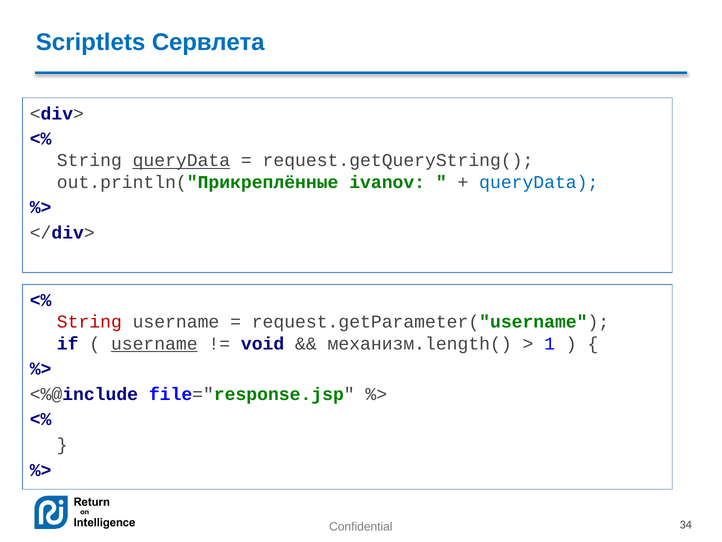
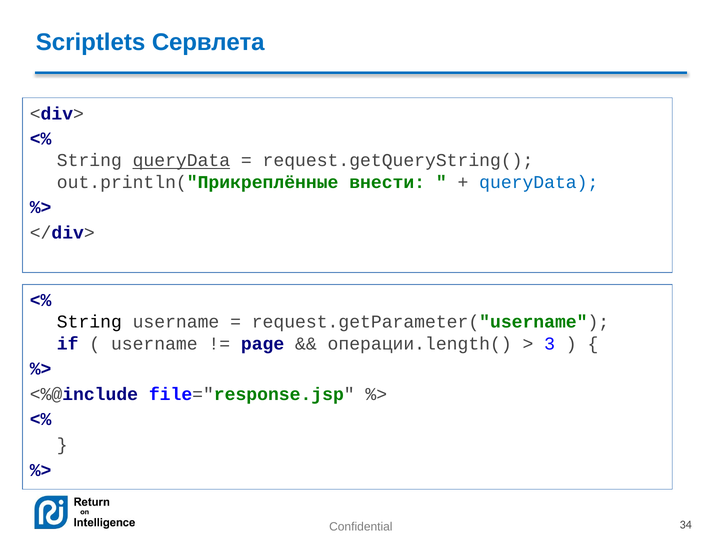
ivanov: ivanov -> внести
String at (89, 322) colour: red -> black
username at (154, 343) underline: present -> none
void: void -> page
механизм.length(: механизм.length( -> операции.length(
1: 1 -> 3
